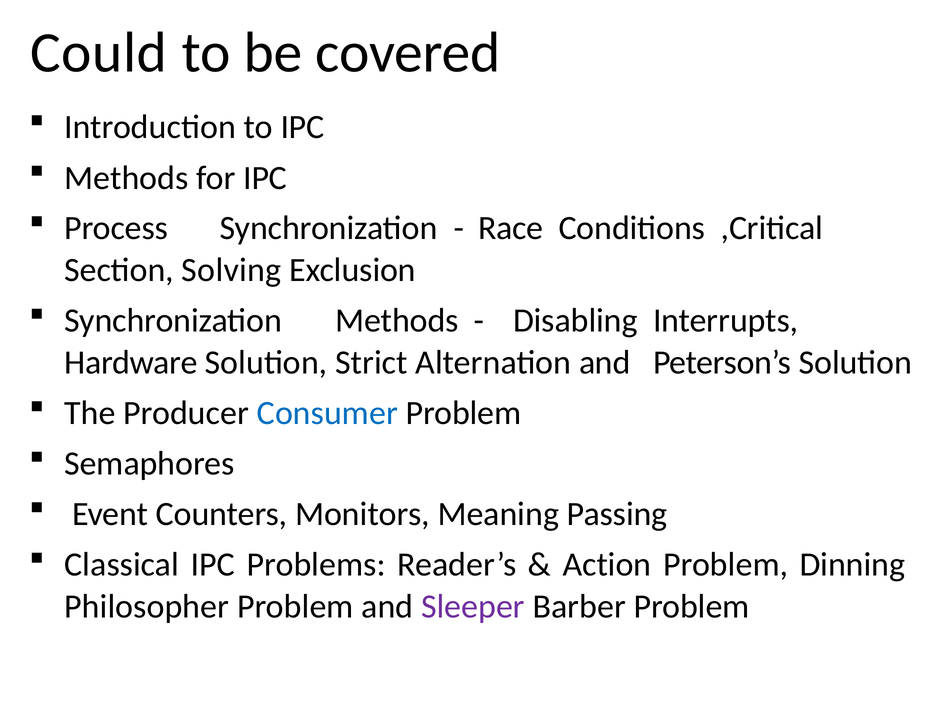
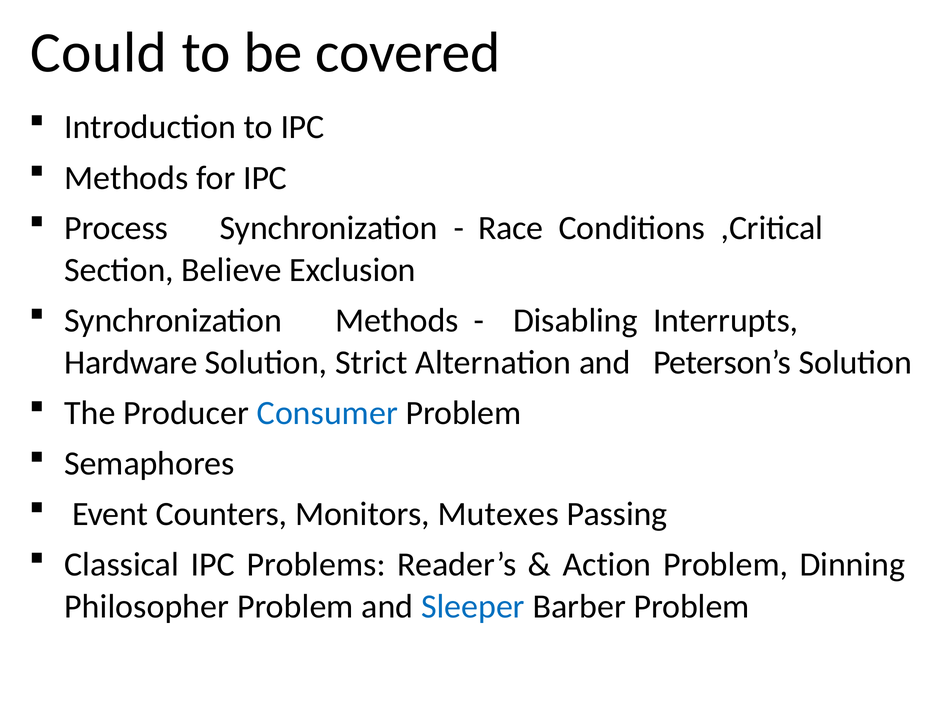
Solving: Solving -> Believe
Meaning: Meaning -> Mutexes
Sleeper colour: purple -> blue
